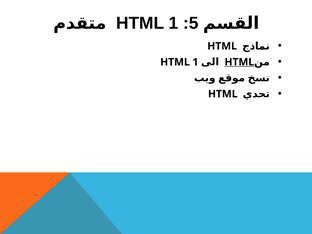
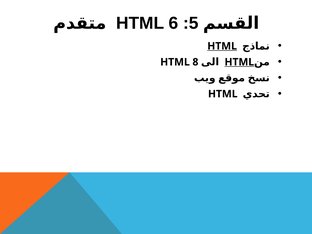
1 at (173, 23): 1 -> 6
HTML at (222, 46) underline: none -> present
1 at (195, 62): 1 -> 8
